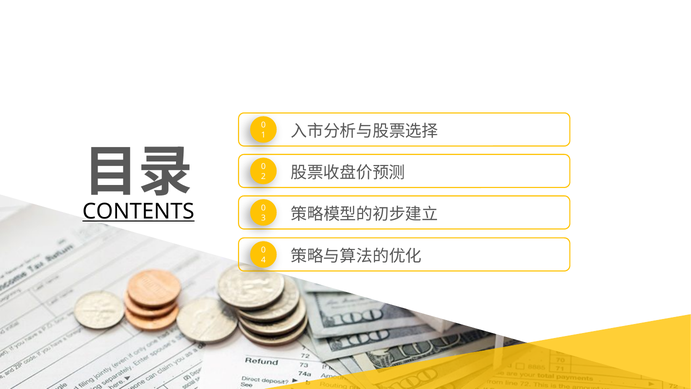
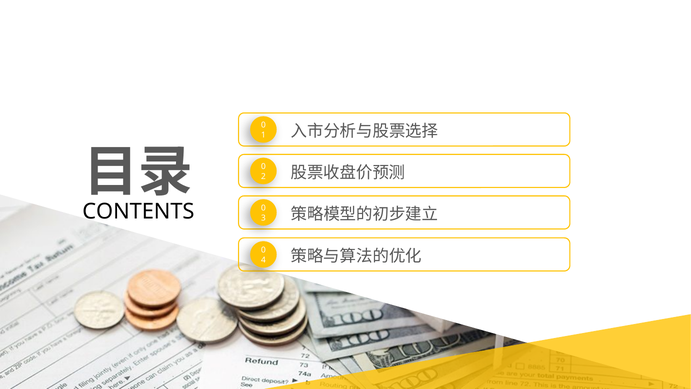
CONTENTS underline: present -> none
